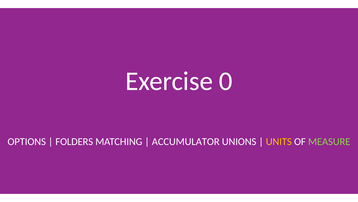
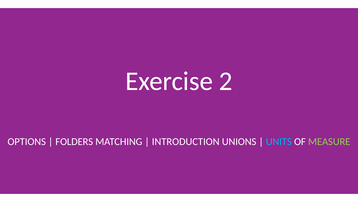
0: 0 -> 2
ACCUMULATOR: ACCUMULATOR -> INTRODUCTION
UNITS colour: yellow -> light blue
